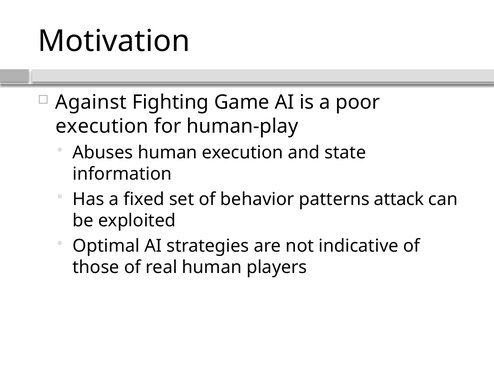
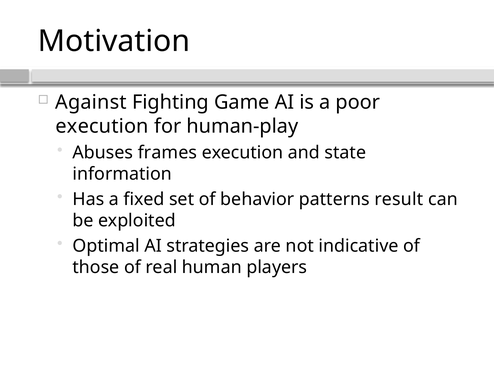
Abuses human: human -> frames
attack: attack -> result
